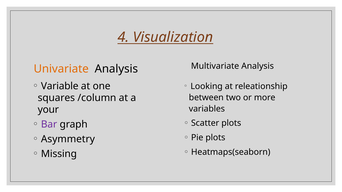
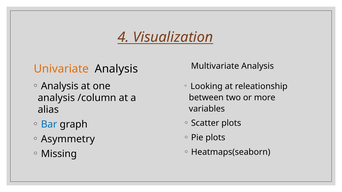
Variable at (60, 86): Variable -> Analysis
squares at (56, 98): squares -> analysis
your: your -> alias
Bar colour: purple -> blue
